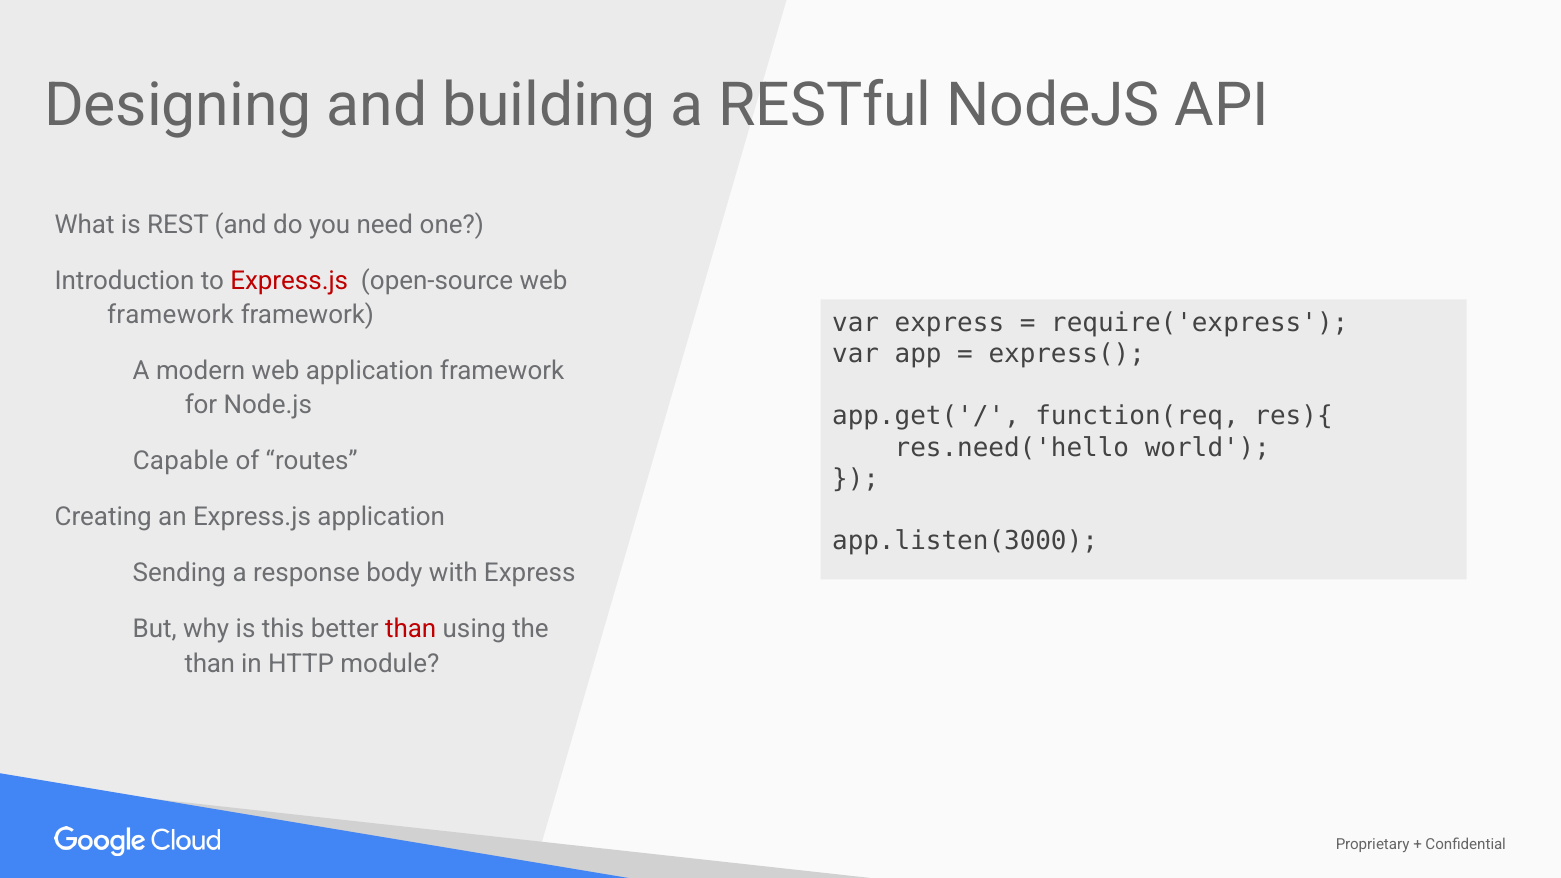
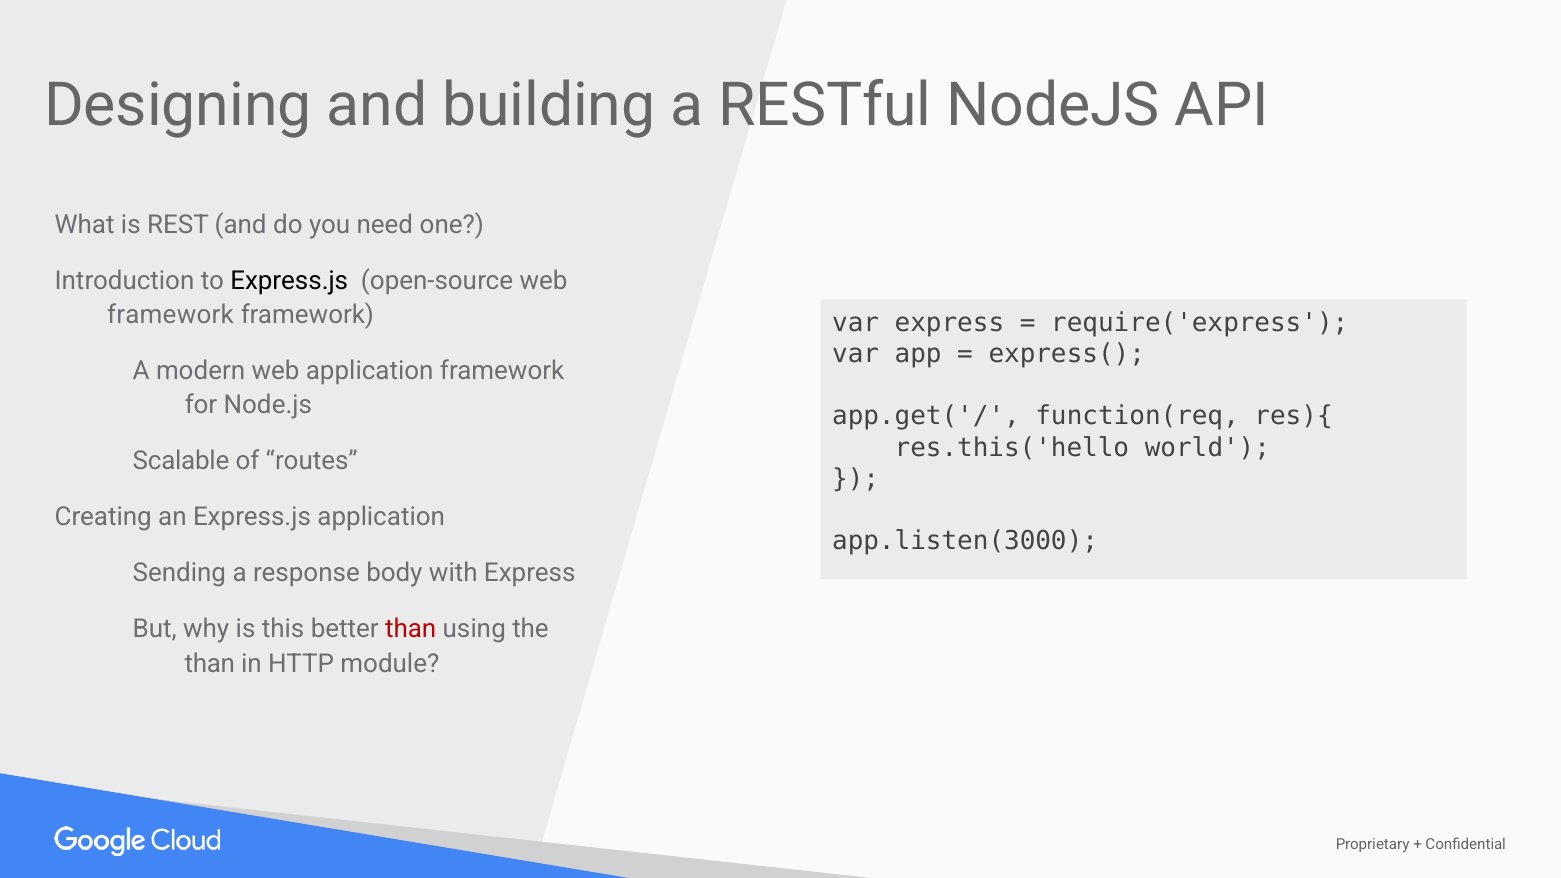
Express.js at (289, 281) colour: red -> black
res.need('hello: res.need('hello -> res.this('hello
Capable: Capable -> Scalable
